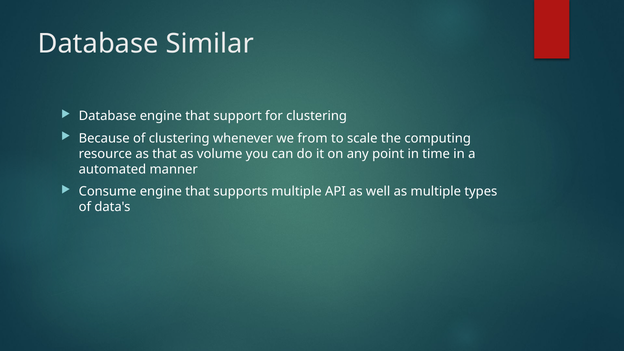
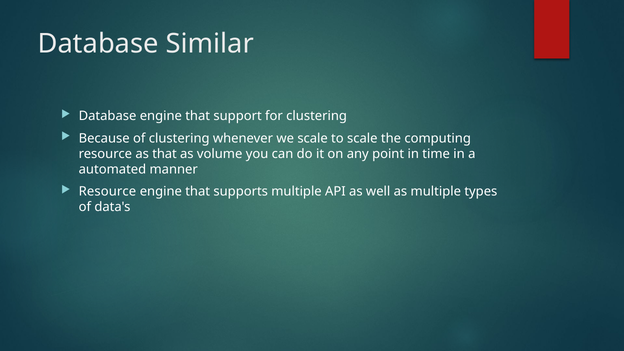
we from: from -> scale
Consume at (108, 192): Consume -> Resource
